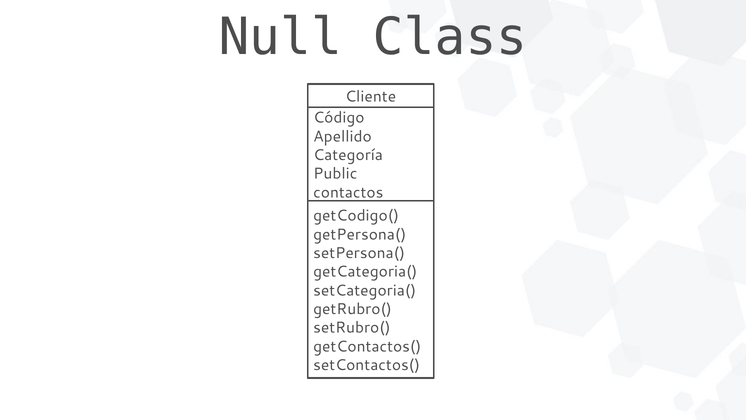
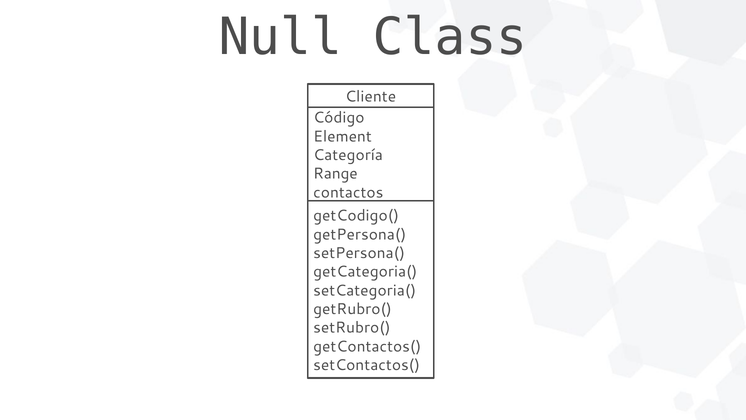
Apellido: Apellido -> Element
Public: Public -> Range
